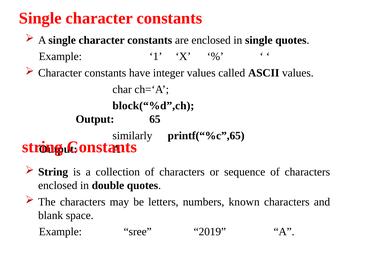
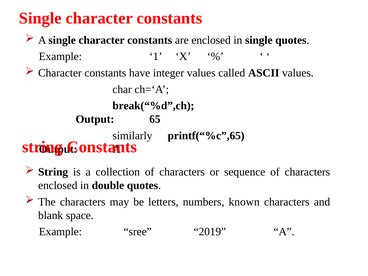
block(“%d”,ch: block(“%d”,ch -> break(“%d”,ch
